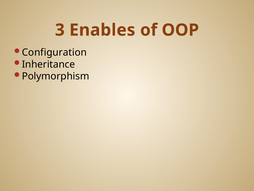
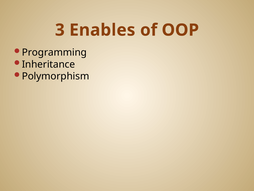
Configuration: Configuration -> Programming
